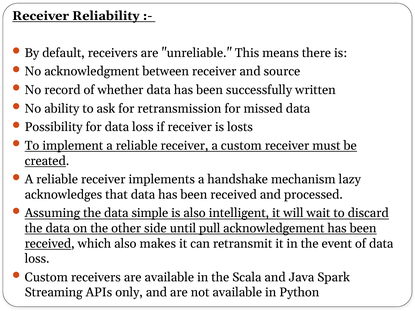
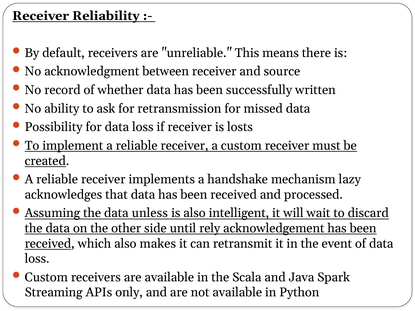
simple: simple -> unless
pull: pull -> rely
